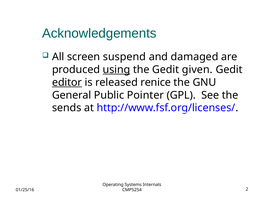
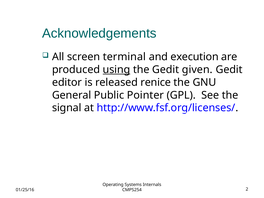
suspend: suspend -> terminal
damaged: damaged -> execution
editor underline: present -> none
sends: sends -> signal
